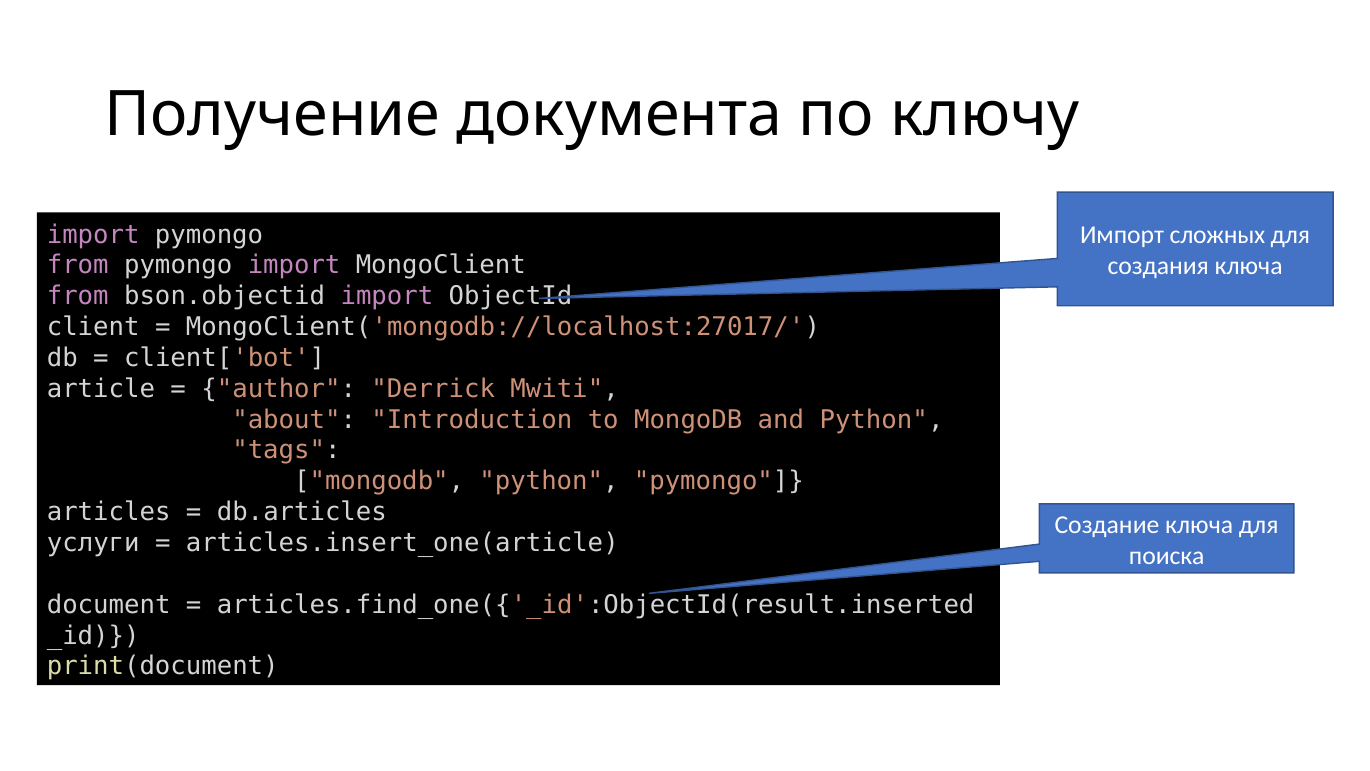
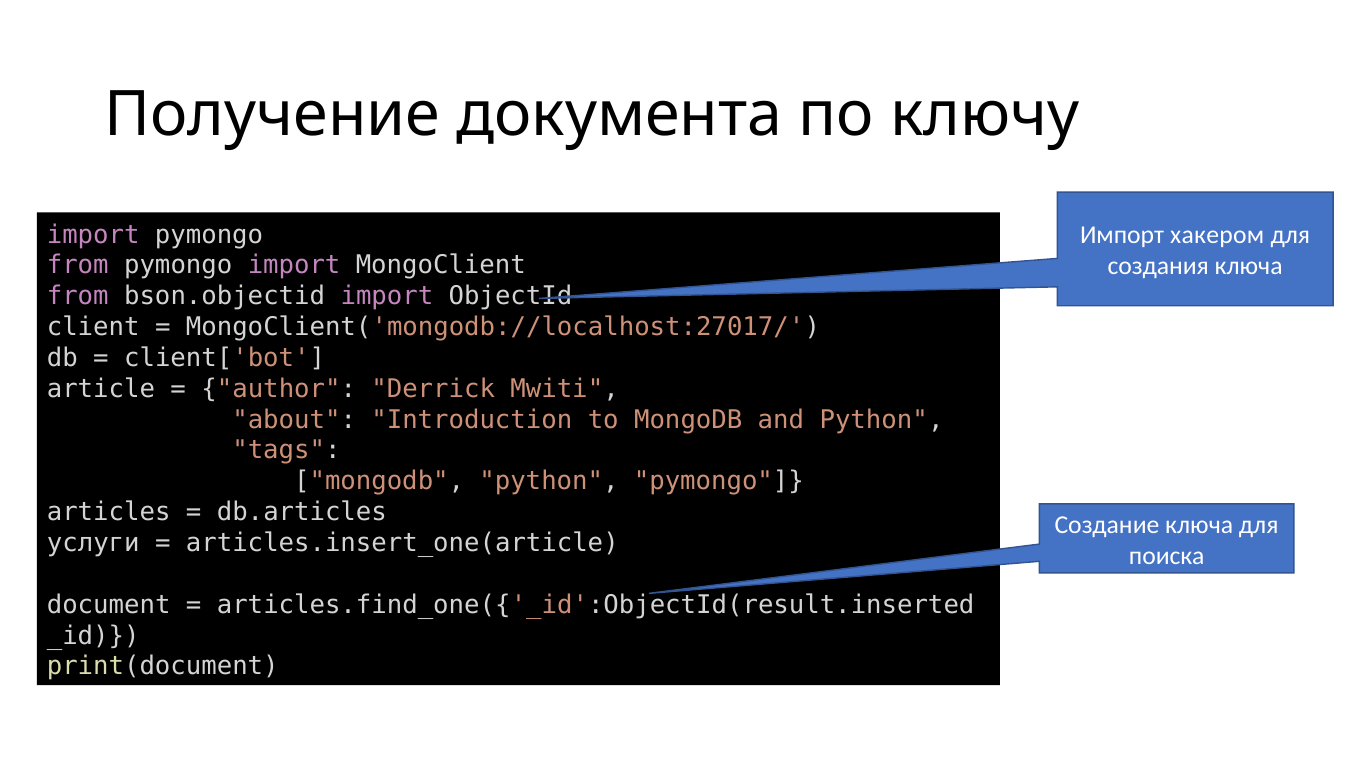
сложных: сложных -> хакером
